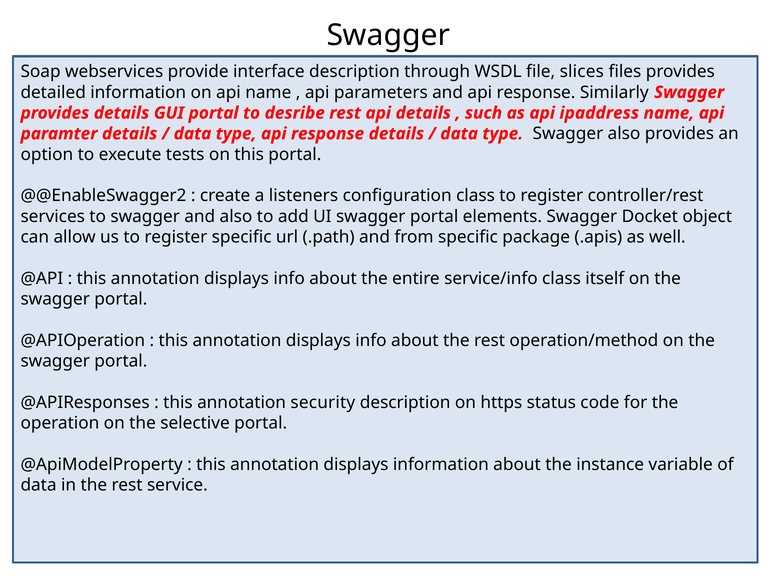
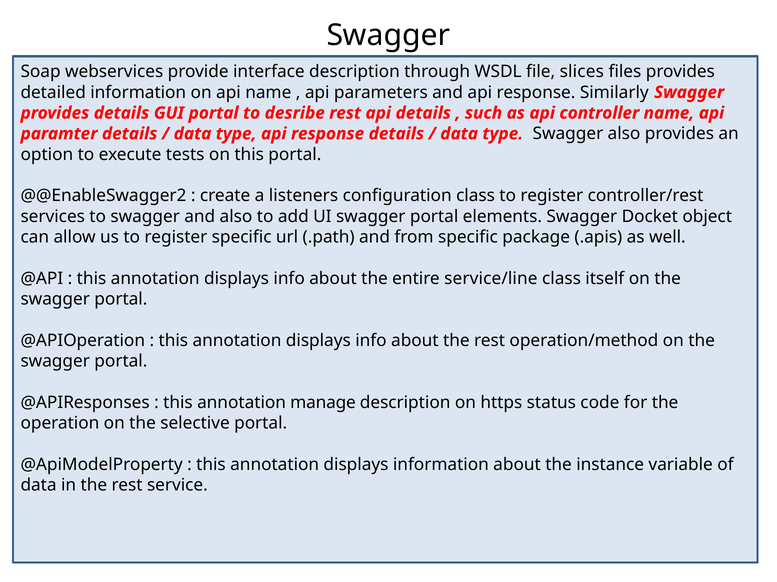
ipaddress: ipaddress -> controller
service/info: service/info -> service/line
security: security -> manage
